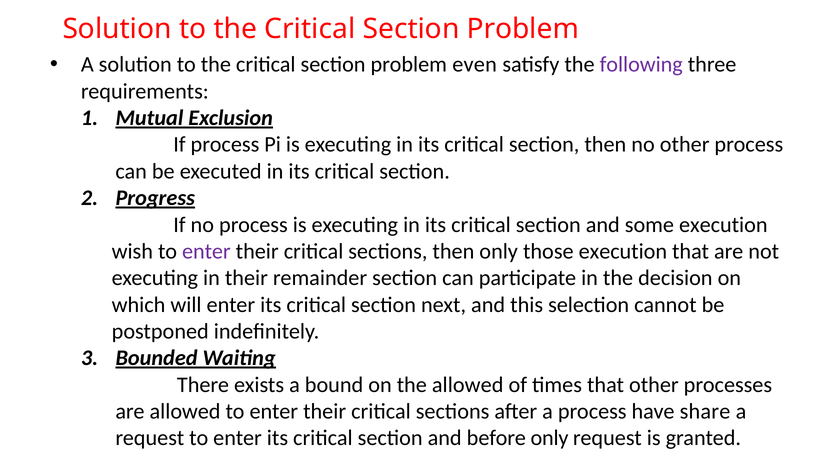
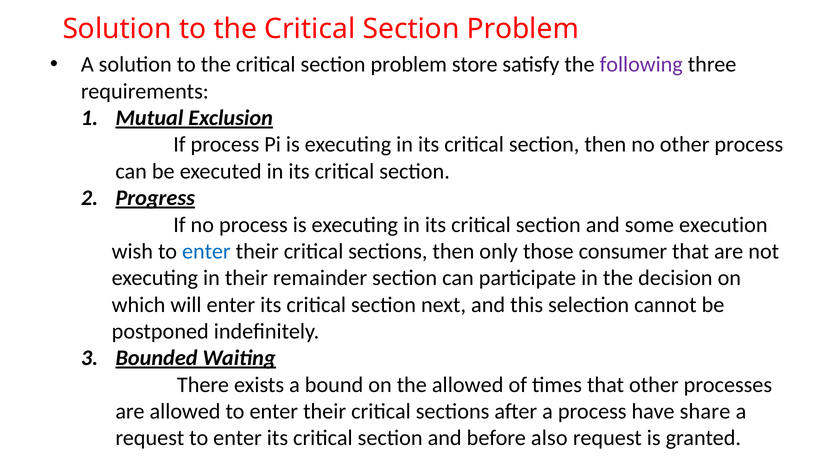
even: even -> store
enter at (206, 251) colour: purple -> blue
those execution: execution -> consumer
before only: only -> also
